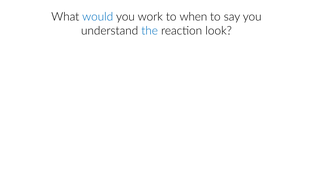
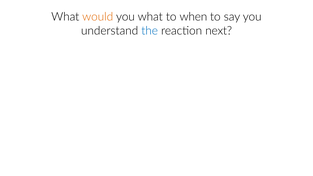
would colour: blue -> orange
you work: work -> what
look: look -> next
